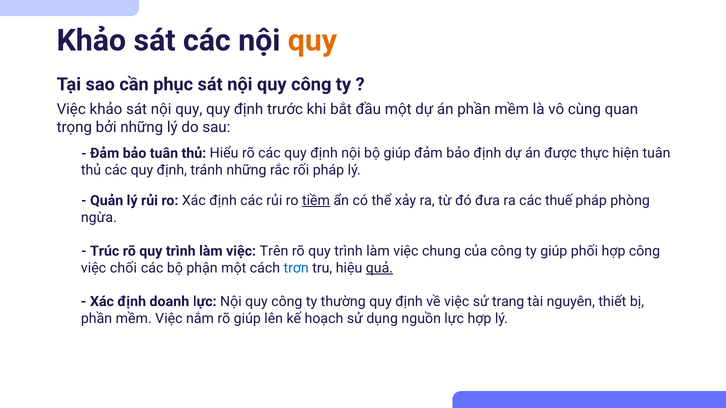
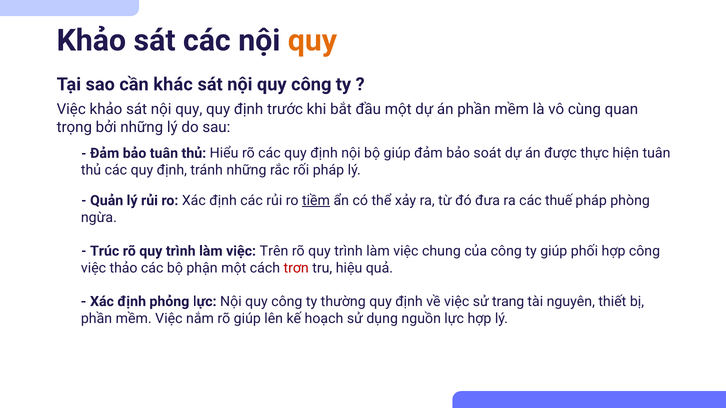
phục: phục -> khác
bảo định: định -> soát
chối: chối -> thảo
trơn colour: blue -> red
quả underline: present -> none
doanh: doanh -> phỏng
